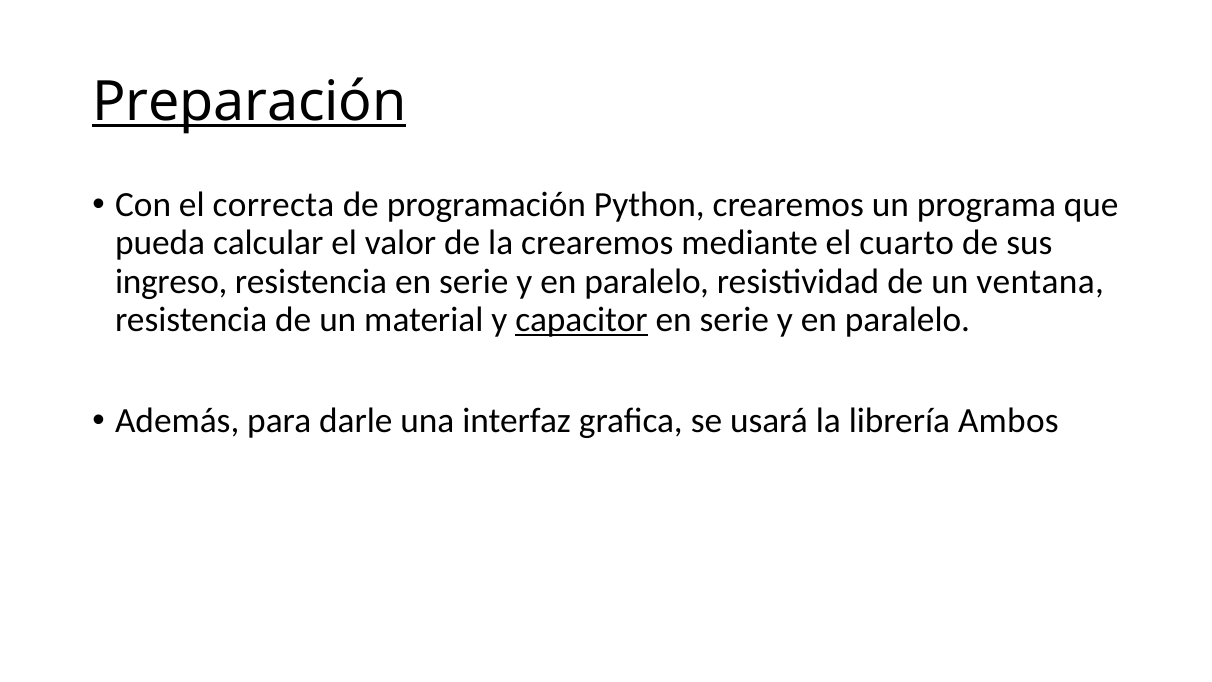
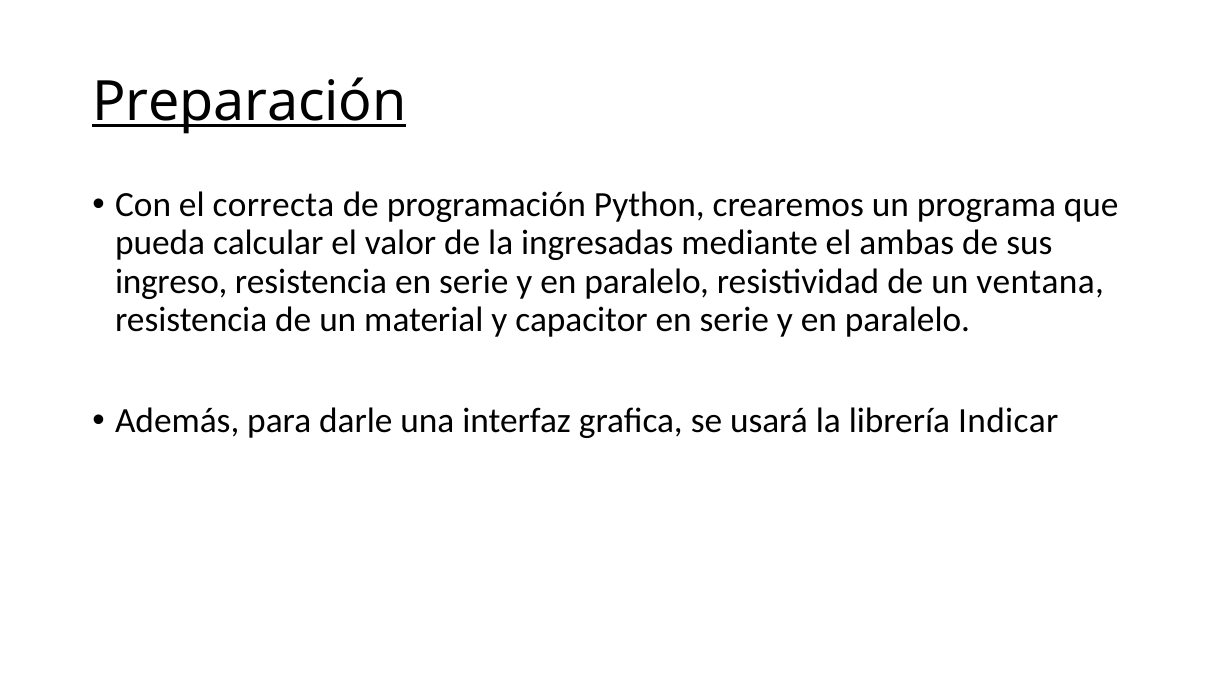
la crearemos: crearemos -> ingresadas
cuarto: cuarto -> ambas
capacitor underline: present -> none
Ambos: Ambos -> Indicar
